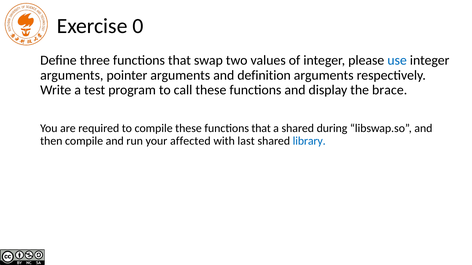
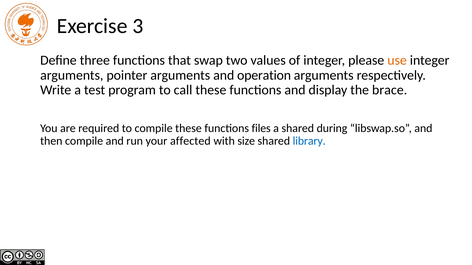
0: 0 -> 3
use colour: blue -> orange
definition: definition -> operation
these functions that: that -> files
last: last -> size
